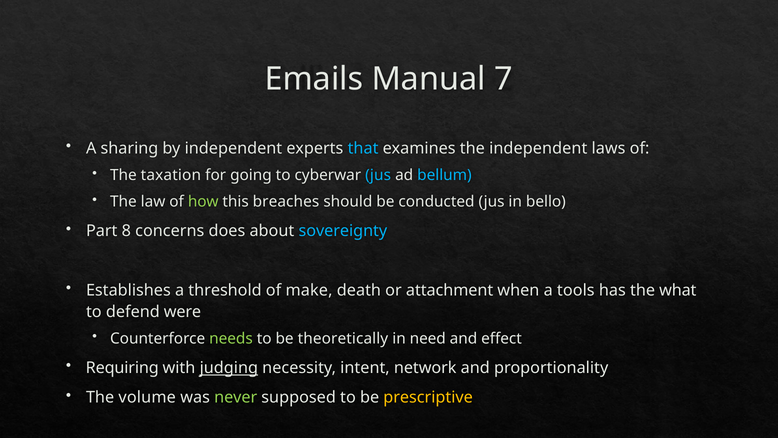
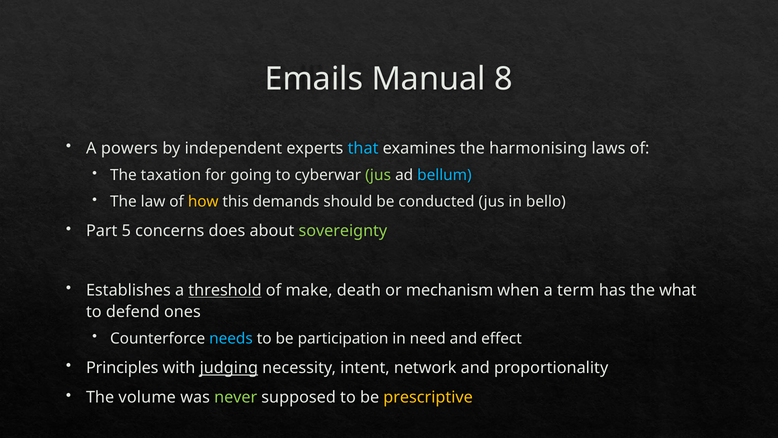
7: 7 -> 8
sharing: sharing -> powers
the independent: independent -> harmonising
jus at (378, 175) colour: light blue -> light green
how colour: light green -> yellow
breaches: breaches -> demands
8: 8 -> 5
sovereignty colour: light blue -> light green
threshold underline: none -> present
attachment: attachment -> mechanism
tools: tools -> term
were: were -> ones
needs colour: light green -> light blue
theoretically: theoretically -> participation
Requiring: Requiring -> Principles
